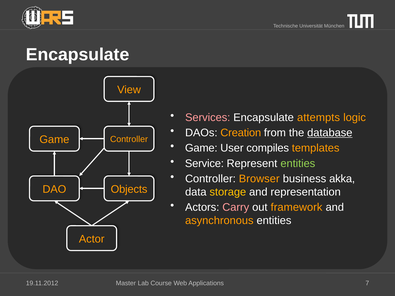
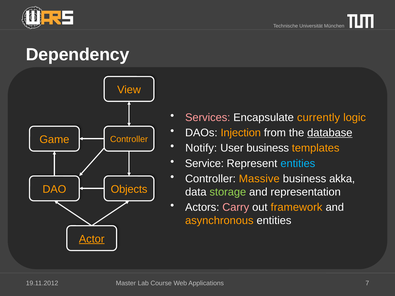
Encapsulate at (78, 55): Encapsulate -> Dependency
attempts: attempts -> currently
Creation: Creation -> Injection
Game at (201, 148): Game -> Notify
User compiles: compiles -> business
entities at (298, 164) colour: light green -> light blue
Browser: Browser -> Massive
storage colour: yellow -> light green
Actor underline: none -> present
